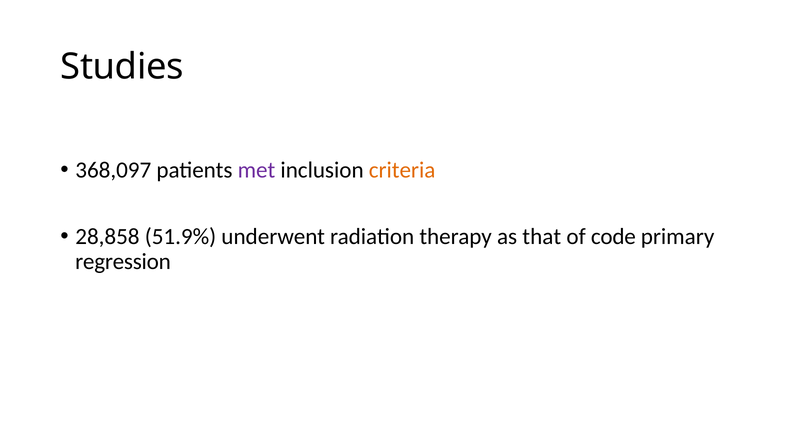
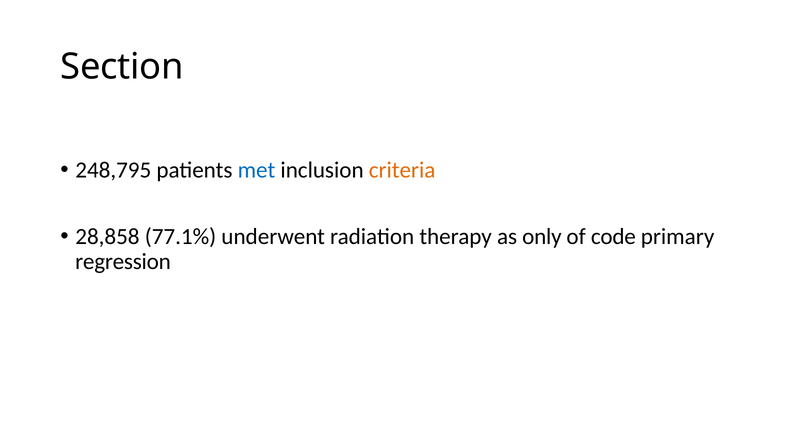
Studies: Studies -> Section
368,097: 368,097 -> 248,795
met colour: purple -> blue
51.9%: 51.9% -> 77.1%
that: that -> only
